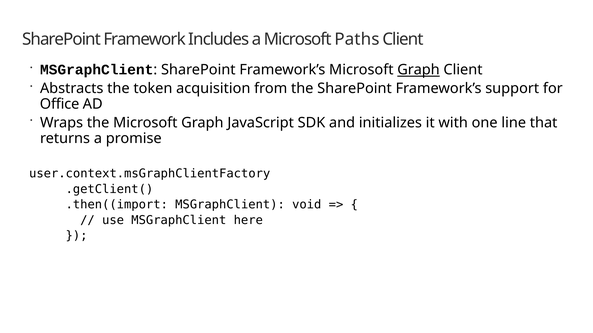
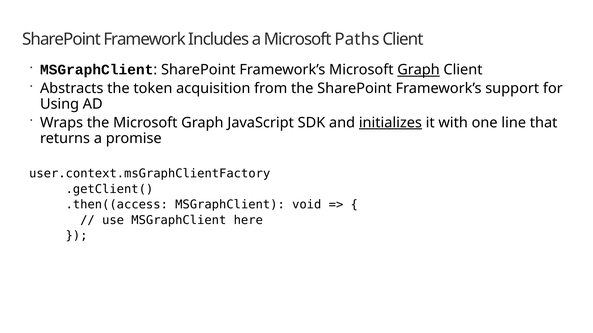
Office: Office -> Using
initializes underline: none -> present
.then((import: .then((import -> .then((access
